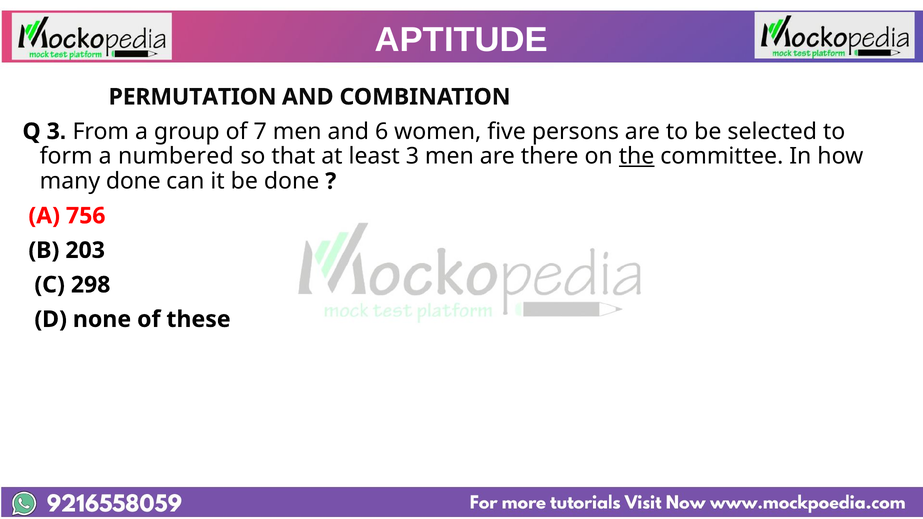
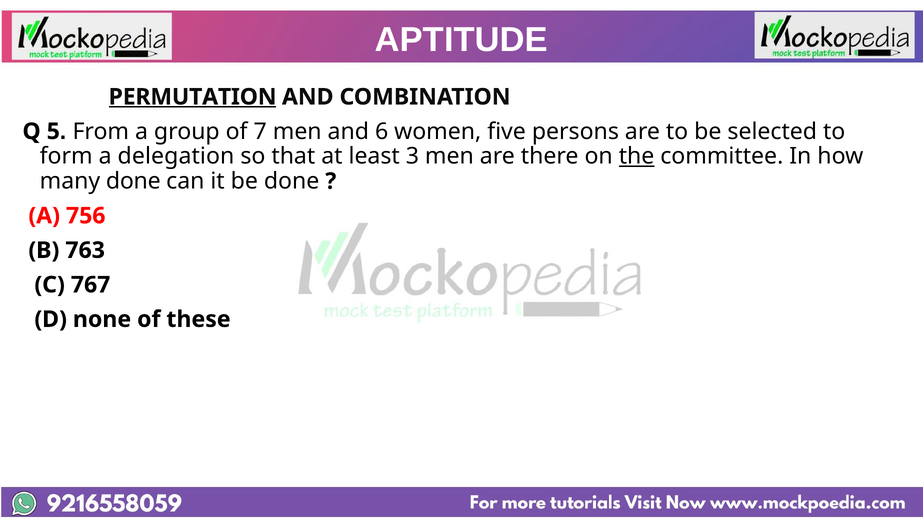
PERMUTATION underline: none -> present
Q 3: 3 -> 5
numbered: numbered -> delegation
203: 203 -> 763
298: 298 -> 767
